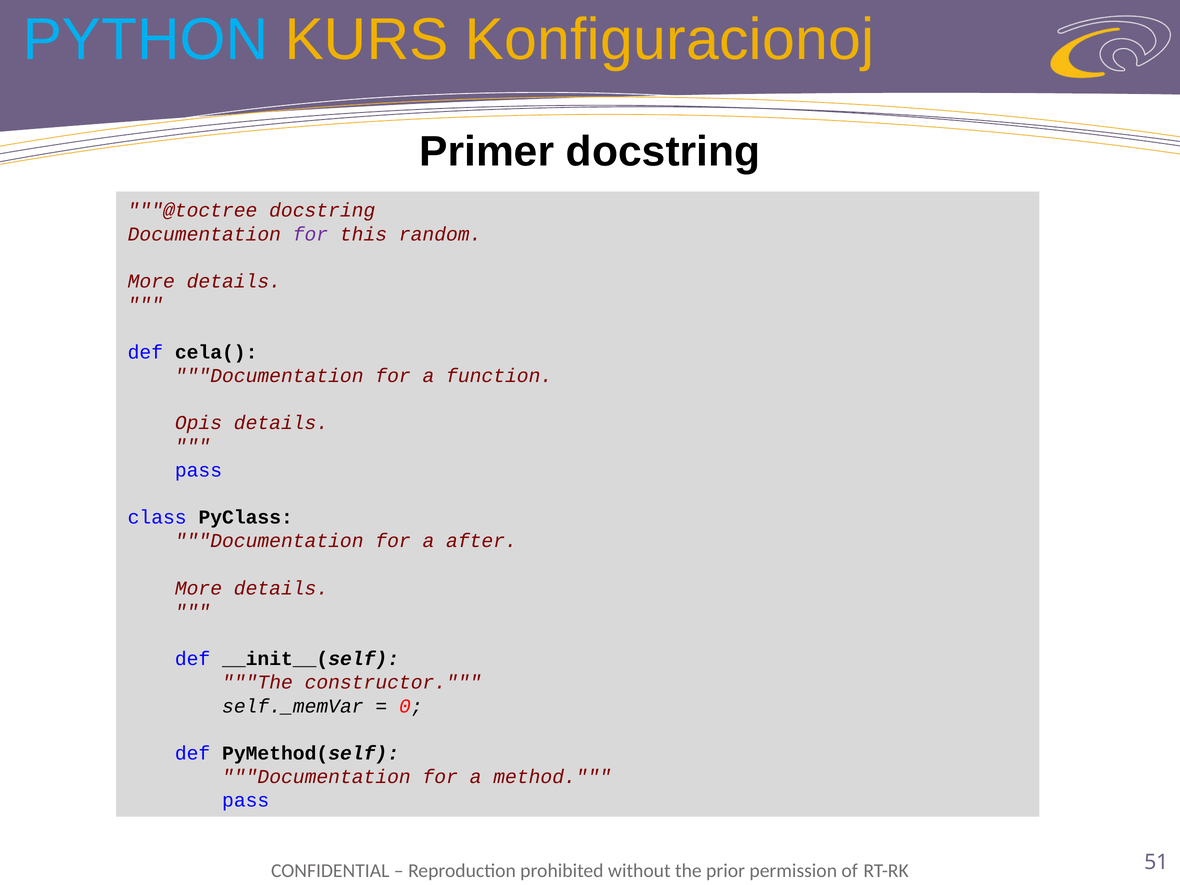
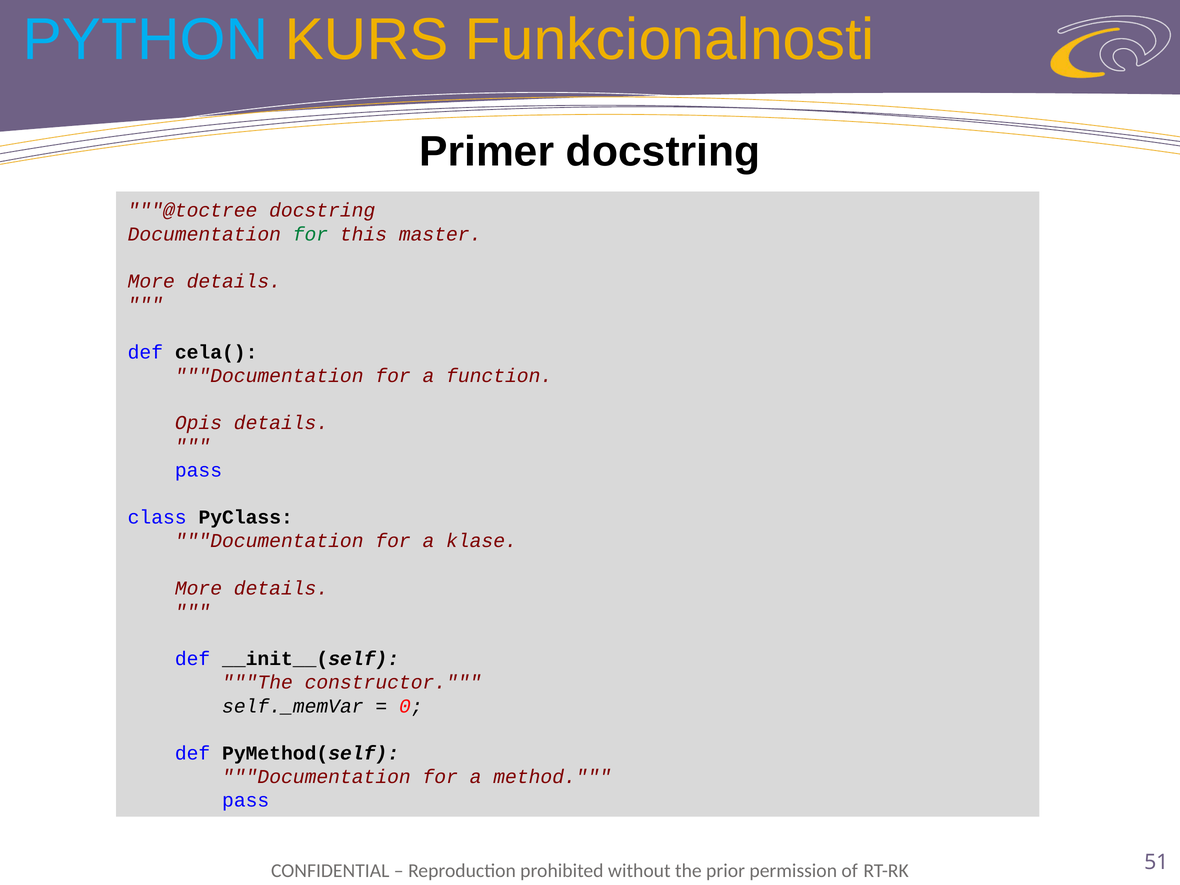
Konfiguracionoj: Konfiguracionoj -> Funkcionalnosti
for at (310, 234) colour: purple -> green
random: random -> master
after: after -> klase
